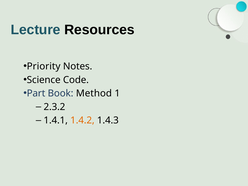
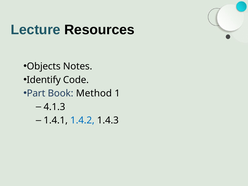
Priority: Priority -> Objects
Science: Science -> Identify
2.3.2: 2.3.2 -> 4.1.3
1.4.2 colour: orange -> blue
